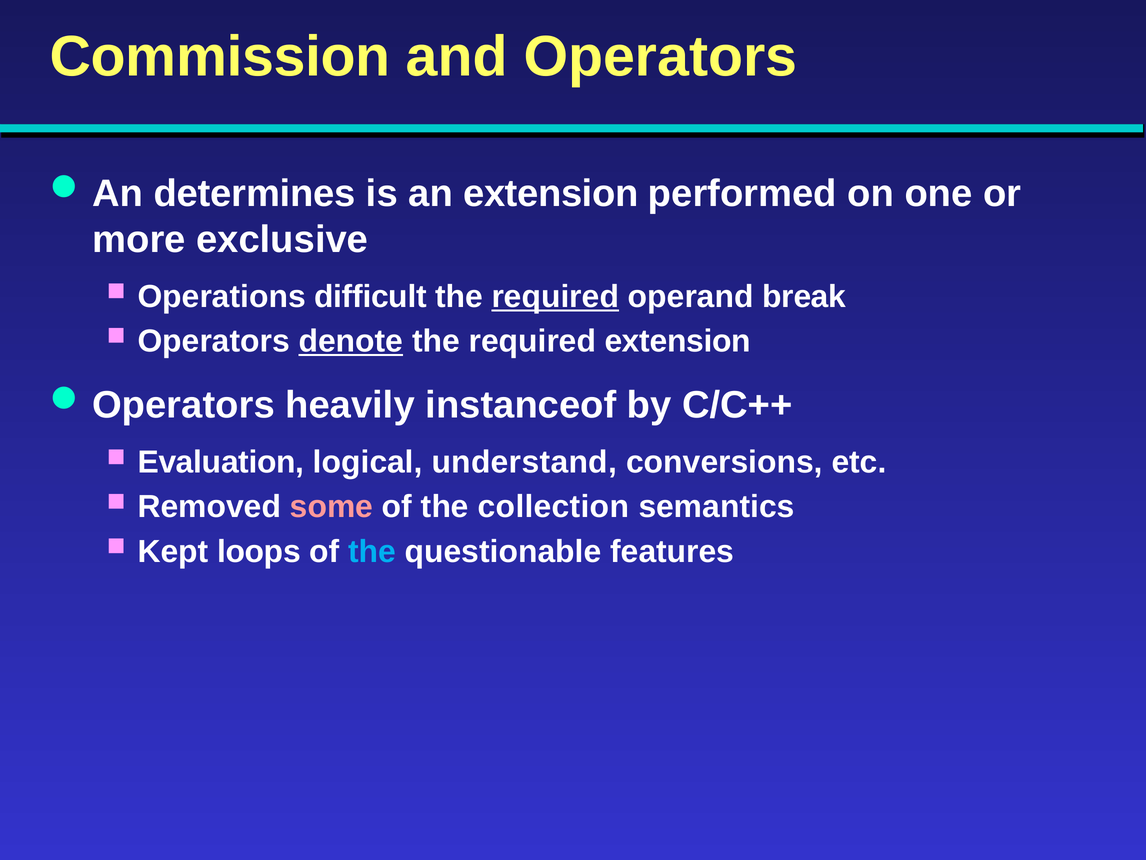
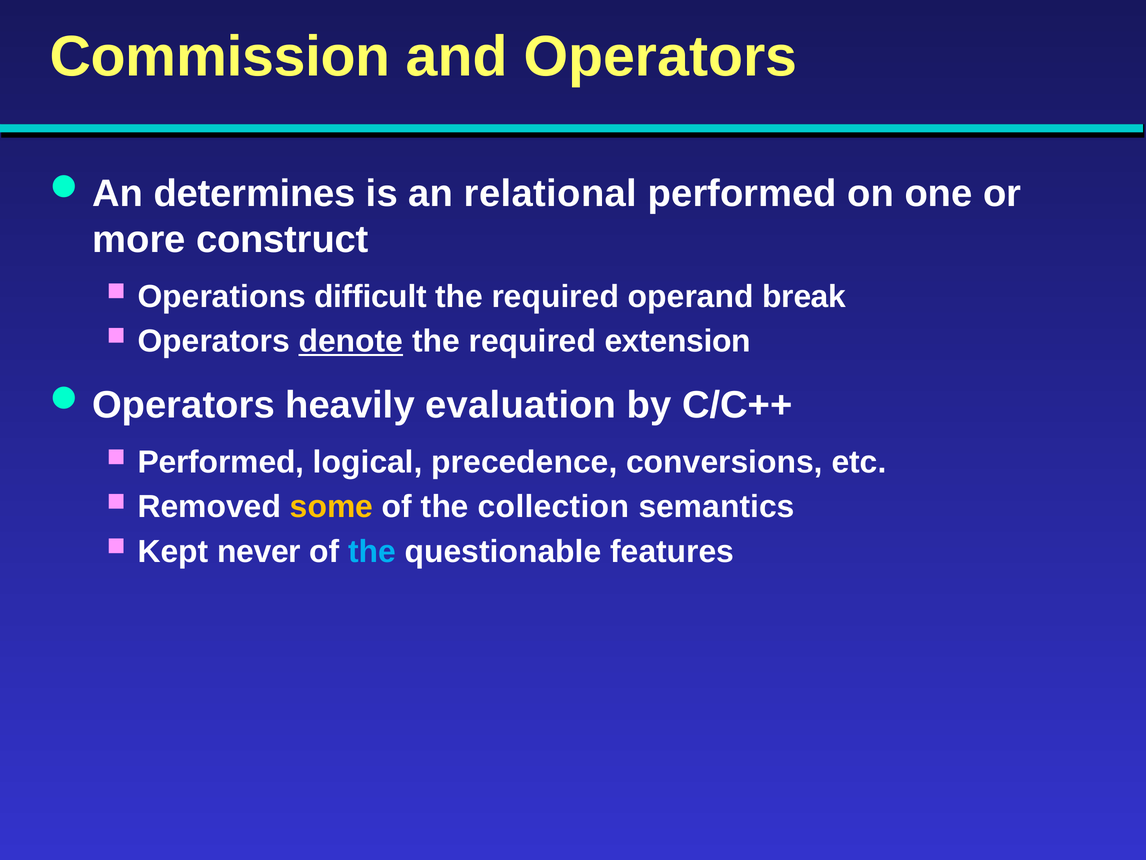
an extension: extension -> relational
exclusive: exclusive -> construct
required at (555, 296) underline: present -> none
instanceof: instanceof -> evaluation
Evaluation at (221, 462): Evaluation -> Performed
understand: understand -> precedence
some colour: pink -> yellow
loops: loops -> never
